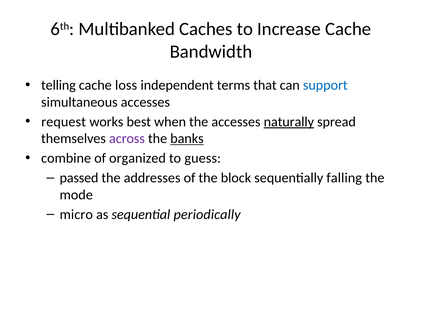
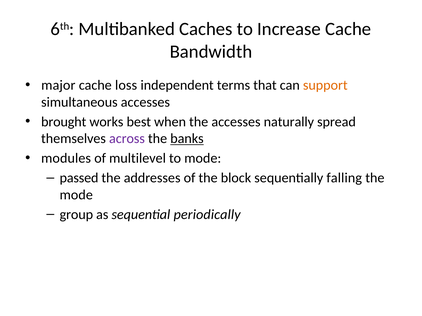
telling: telling -> major
support colour: blue -> orange
request: request -> brought
naturally underline: present -> none
combine: combine -> modules
organized: organized -> multilevel
to guess: guess -> mode
micro: micro -> group
